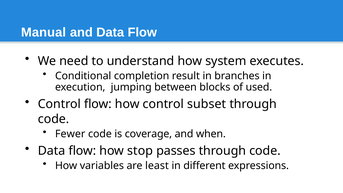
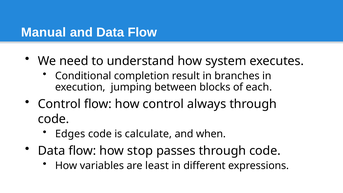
used: used -> each
subset: subset -> always
Fewer: Fewer -> Edges
coverage: coverage -> calculate
